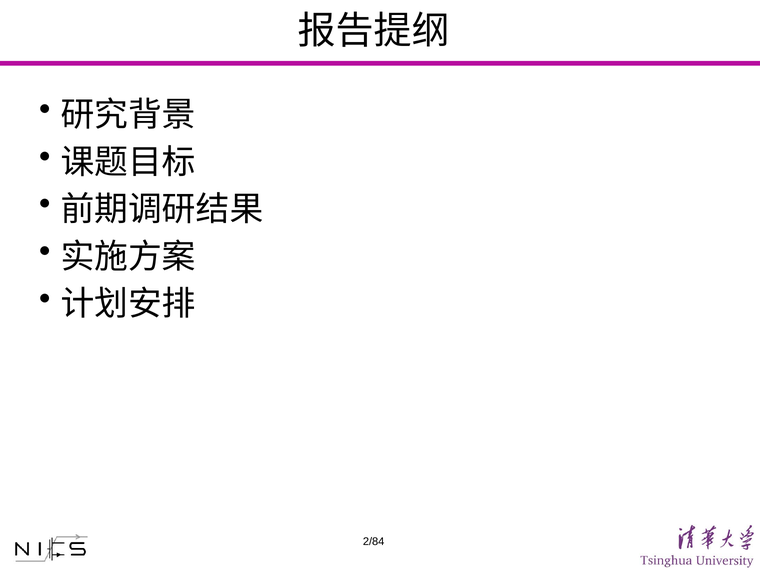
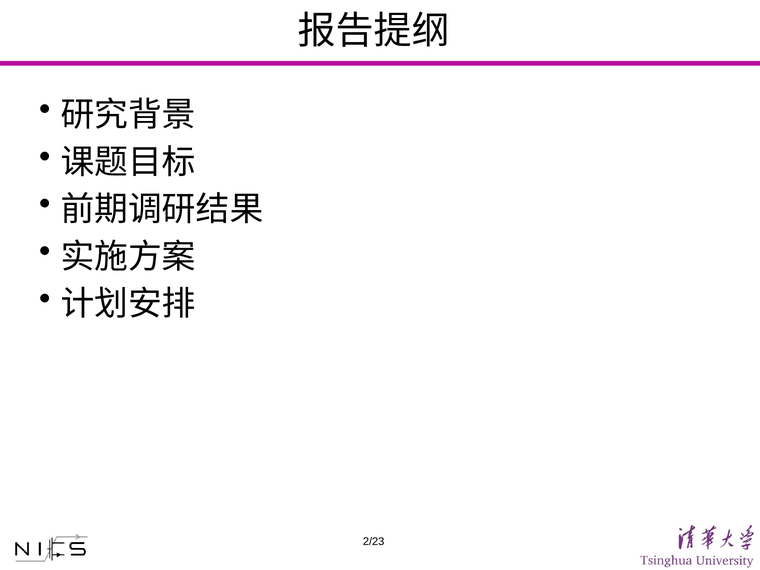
2/84: 2/84 -> 2/23
